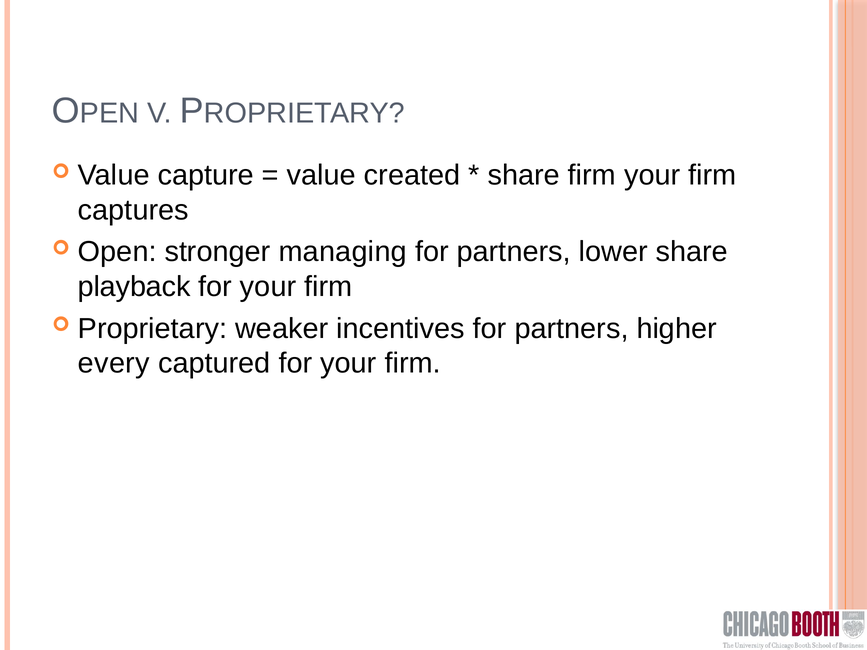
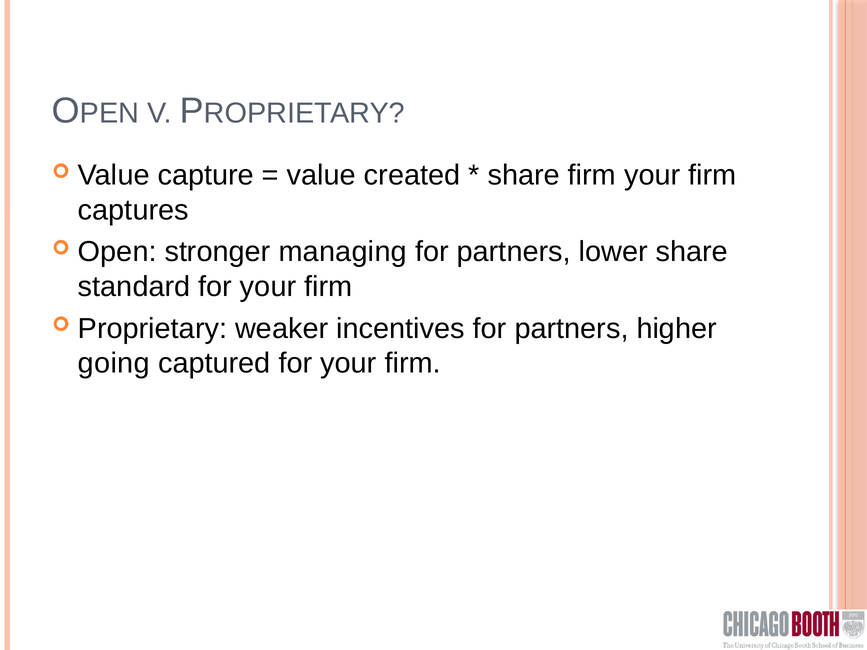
playback: playback -> standard
every: every -> going
